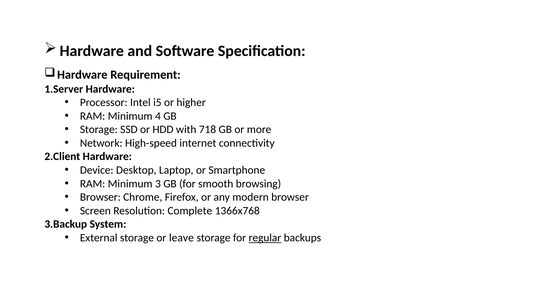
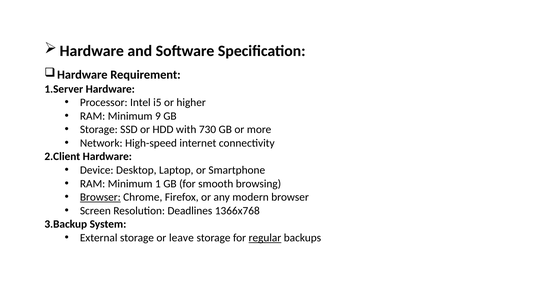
4: 4 -> 9
718: 718 -> 730
3: 3 -> 1
Browser at (100, 197) underline: none -> present
Complete: Complete -> Deadlines
